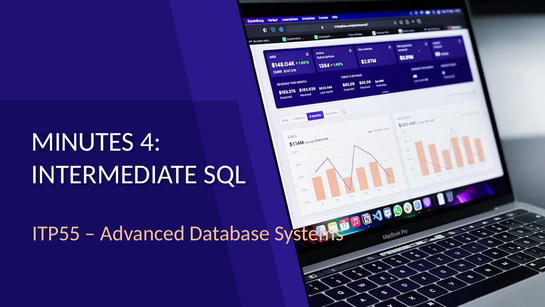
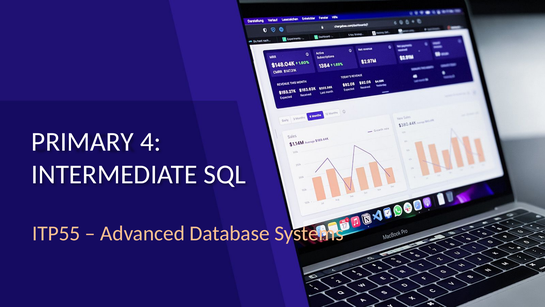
MINUTES: MINUTES -> PRIMARY
